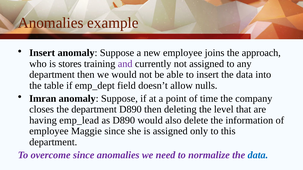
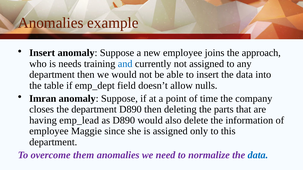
stores: stores -> needs
and colour: purple -> blue
level: level -> parts
overcome since: since -> them
